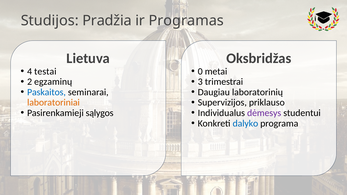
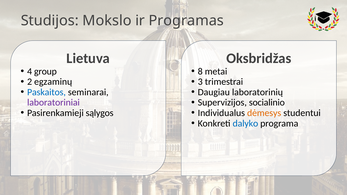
Pradžia: Pradžia -> Mokslo
testai: testai -> group
0: 0 -> 8
priklauso: priklauso -> socialinio
laboratoriniai colour: orange -> purple
dėmesys colour: purple -> orange
